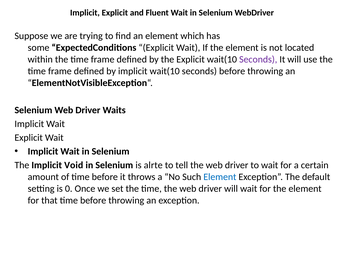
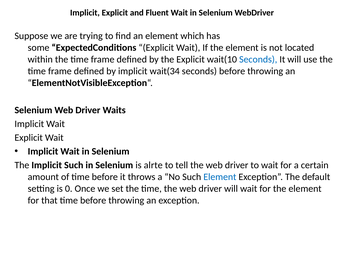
Seconds at (258, 59) colour: purple -> blue
implicit wait(10: wait(10 -> wait(34
Implicit Void: Void -> Such
